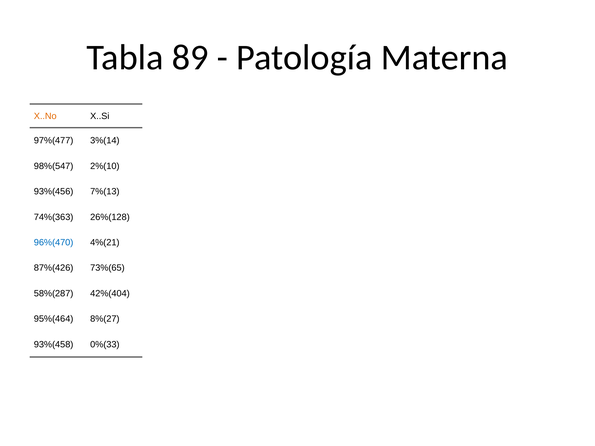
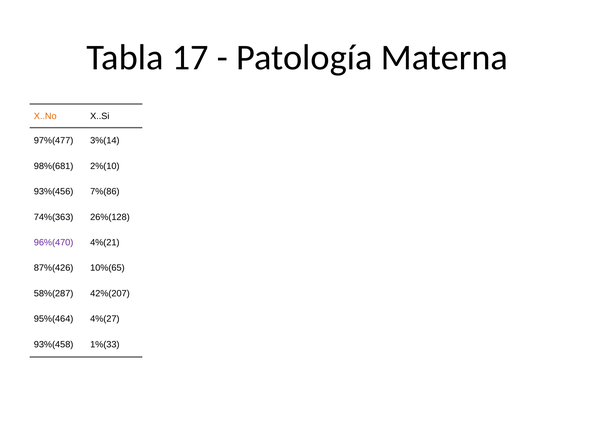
89: 89 -> 17
98%(547: 98%(547 -> 98%(681
7%(13: 7%(13 -> 7%(86
96%(470 colour: blue -> purple
73%(65: 73%(65 -> 10%(65
42%(404: 42%(404 -> 42%(207
8%(27: 8%(27 -> 4%(27
0%(33: 0%(33 -> 1%(33
